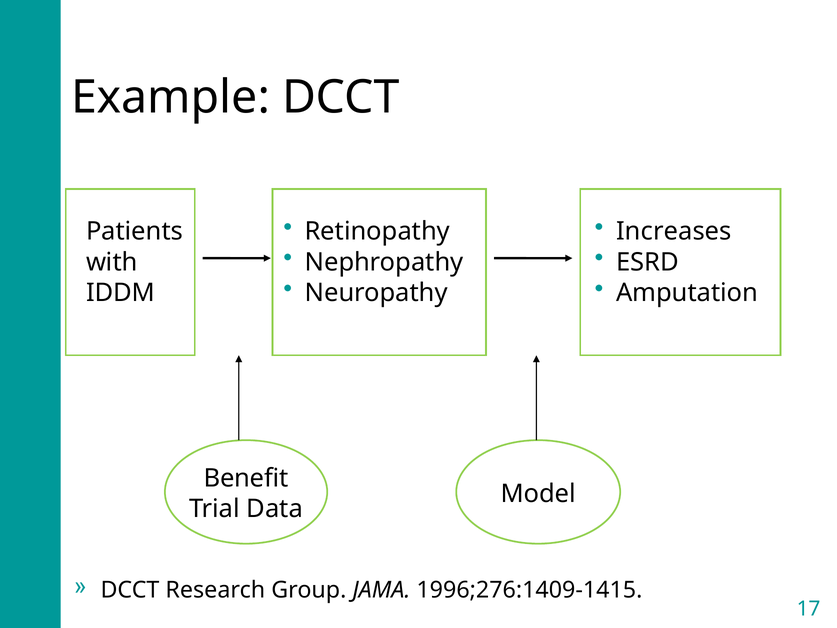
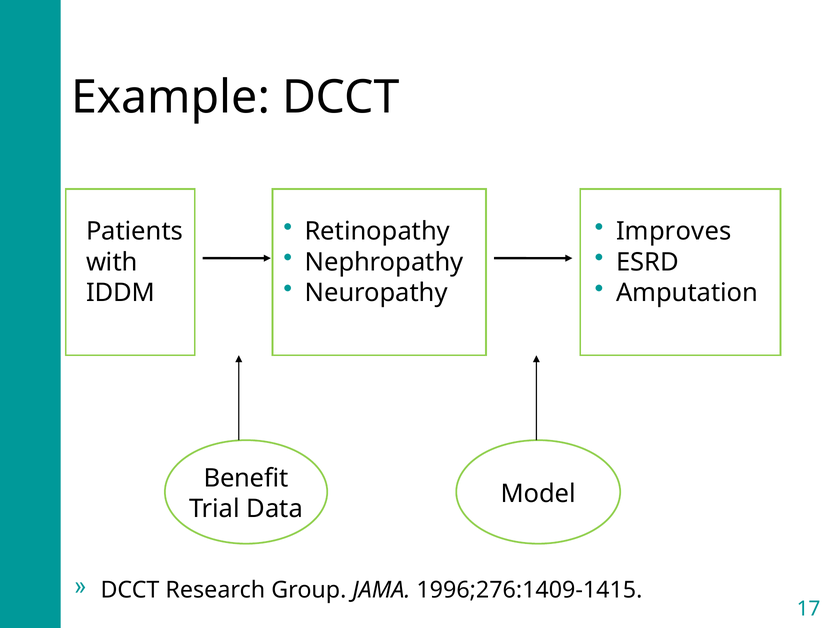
Increases: Increases -> Improves
